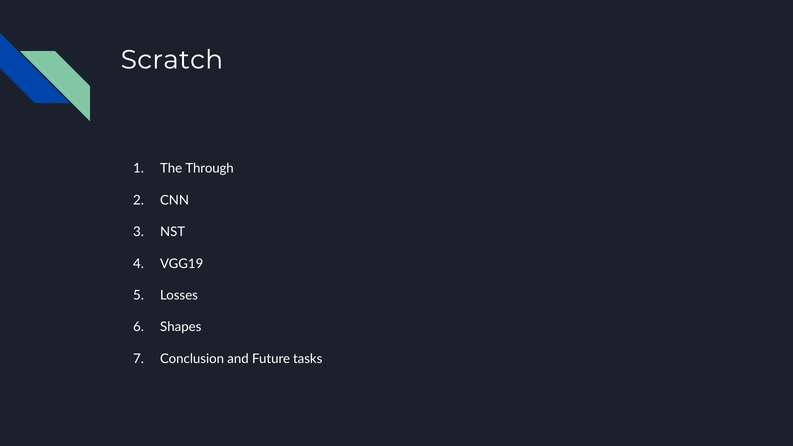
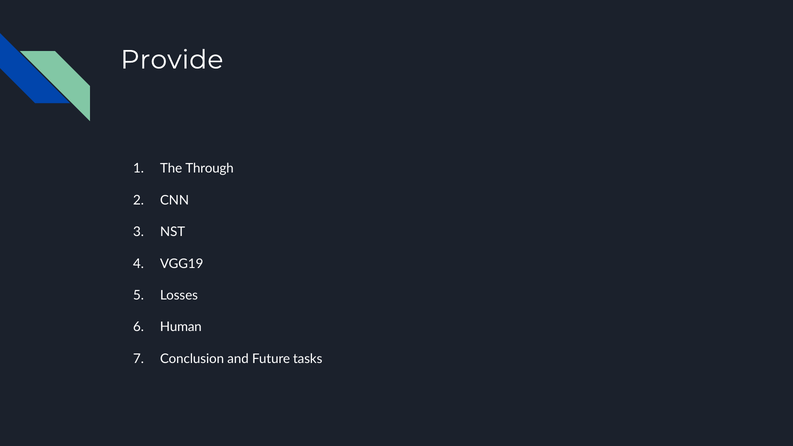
Scratch: Scratch -> Provide
Shapes: Shapes -> Human
